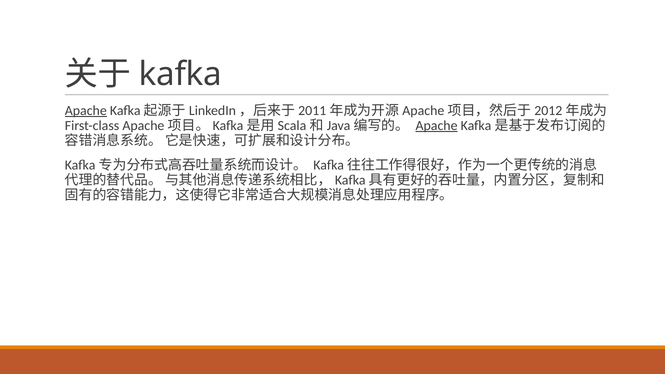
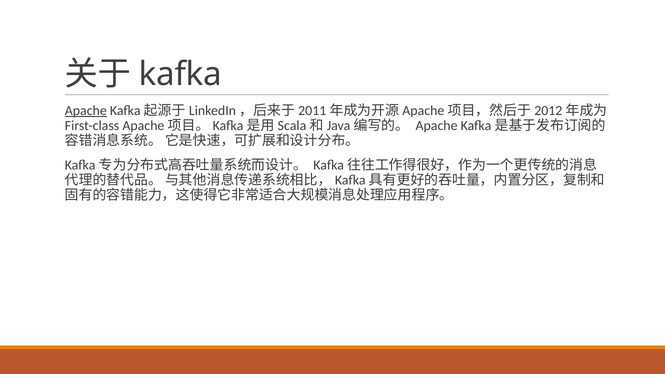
Apache at (437, 126) underline: present -> none
